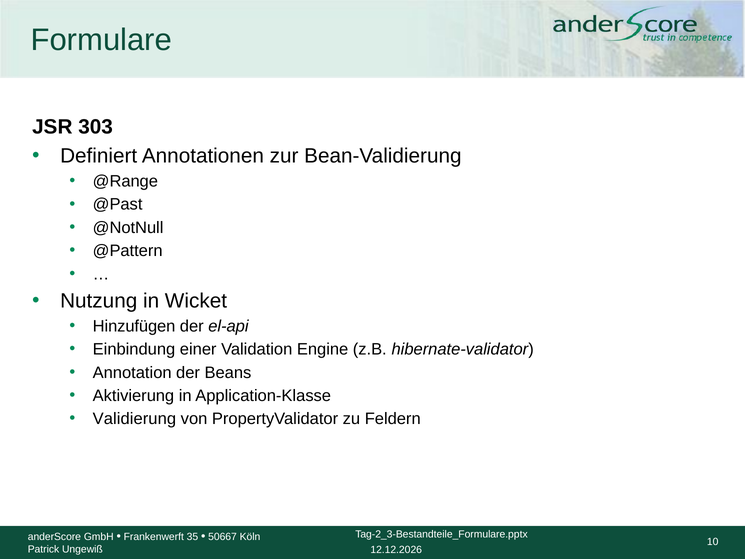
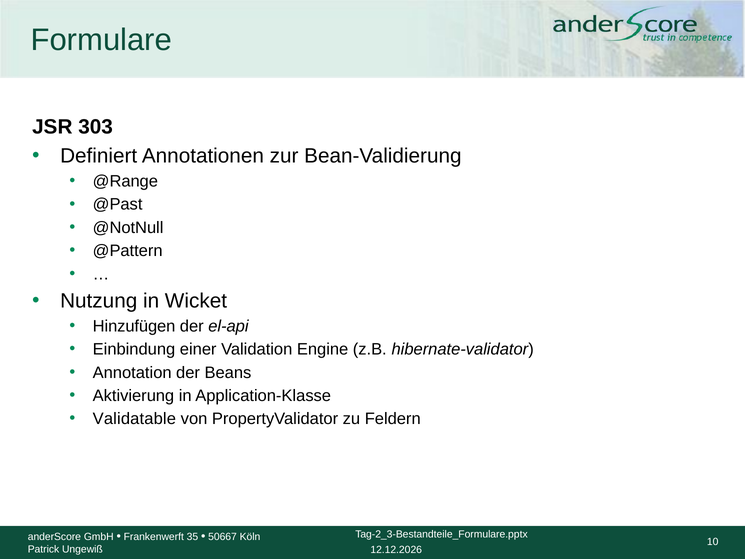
Validierung: Validierung -> Validatable
